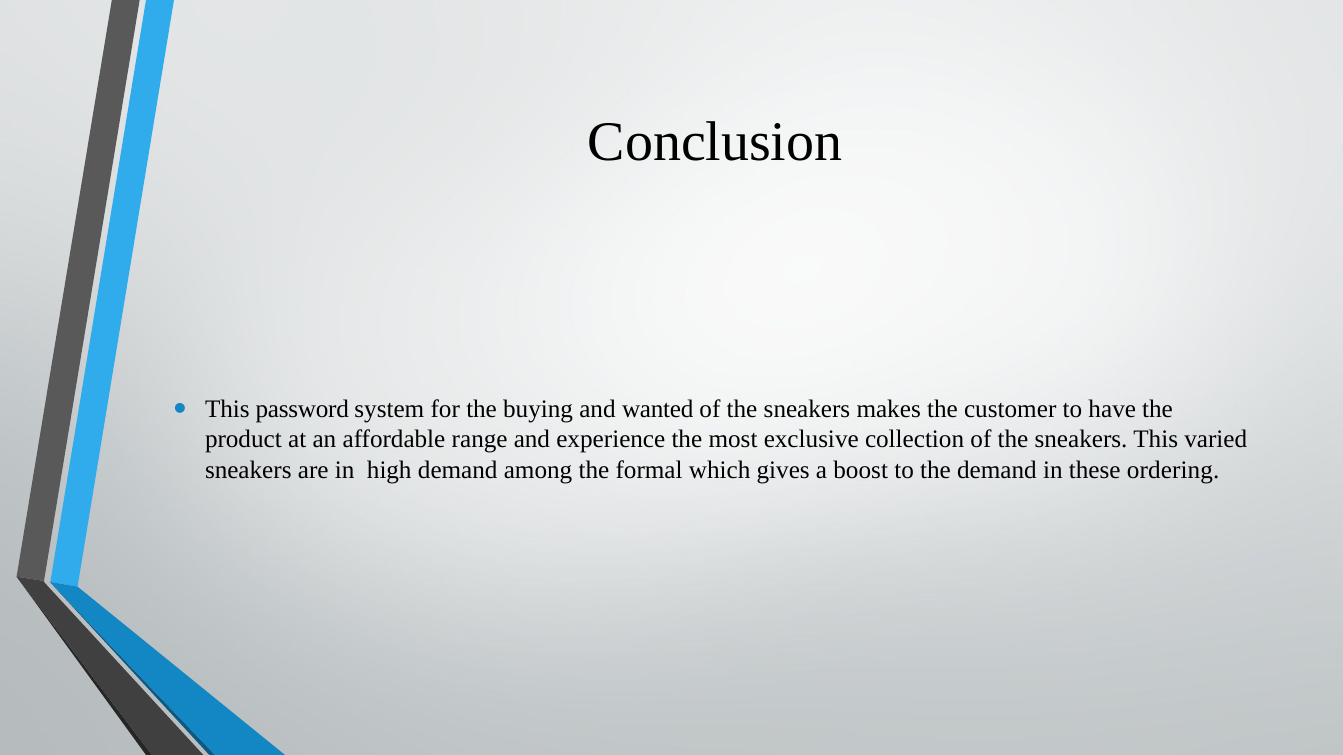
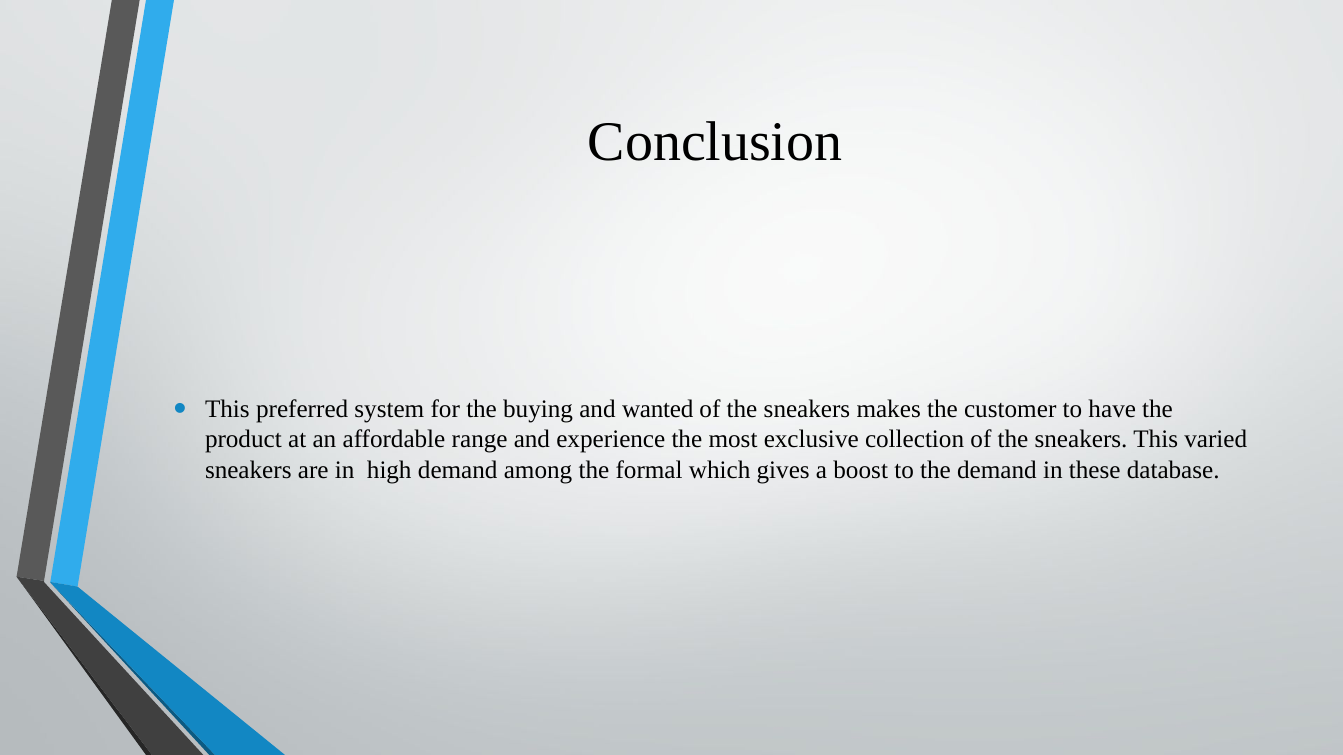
password: password -> preferred
ordering: ordering -> database
